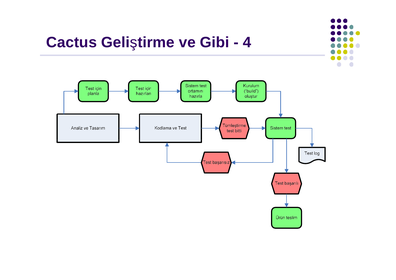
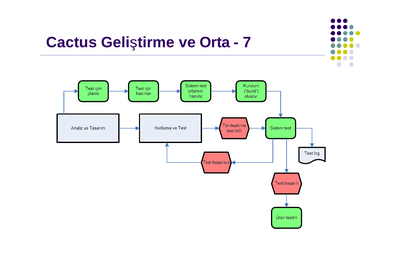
Gibi: Gibi -> Orta
4: 4 -> 7
